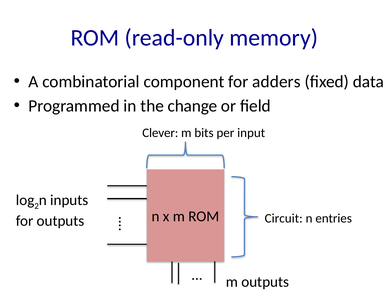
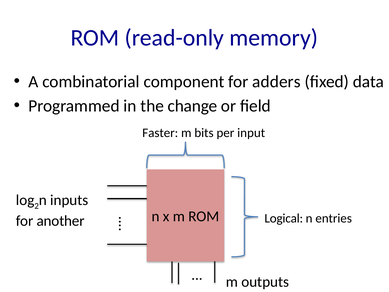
Clever: Clever -> Faster
Circuit: Circuit -> Logical
for outputs: outputs -> another
